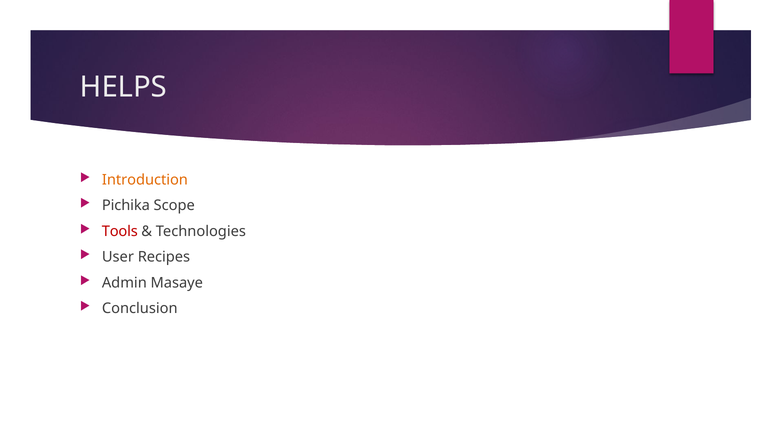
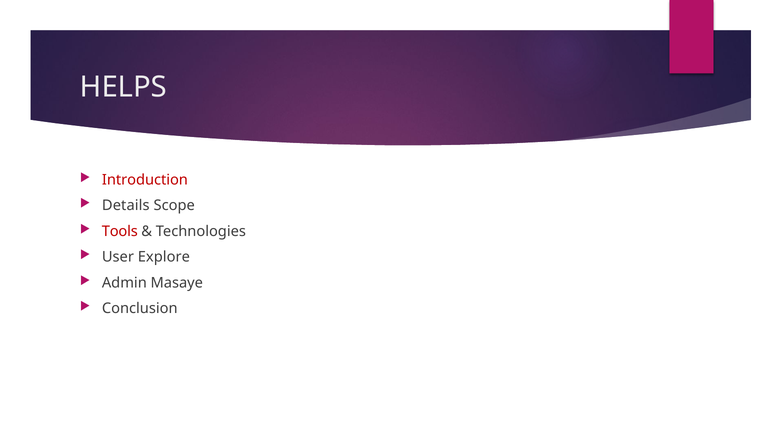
Introduction colour: orange -> red
Pichika: Pichika -> Details
Recipes: Recipes -> Explore
